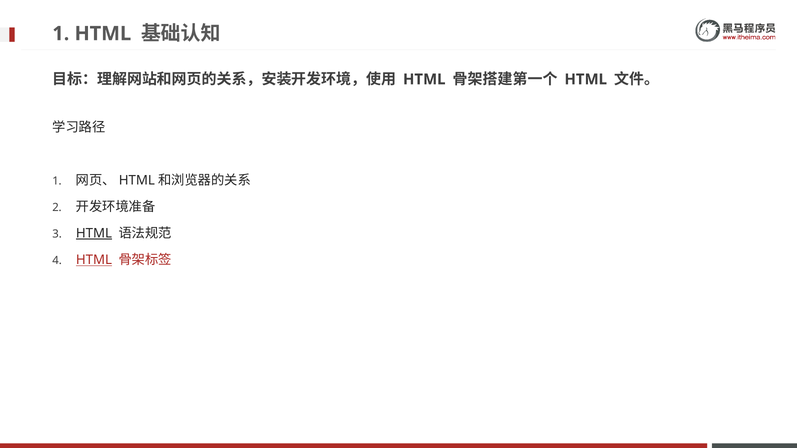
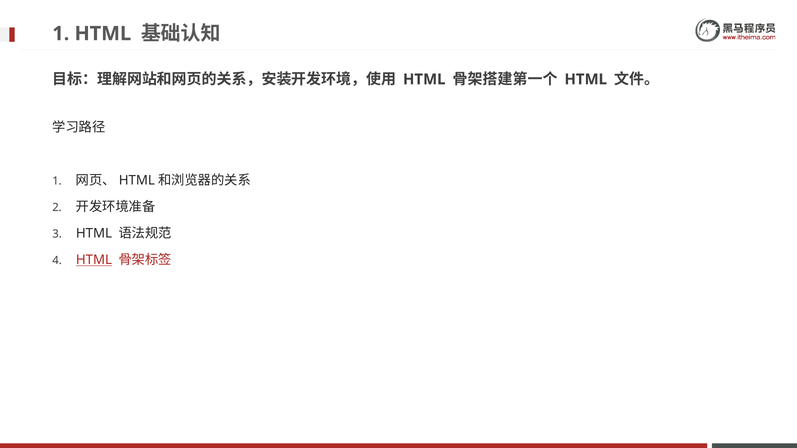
HTML at (94, 234) underline: present -> none
